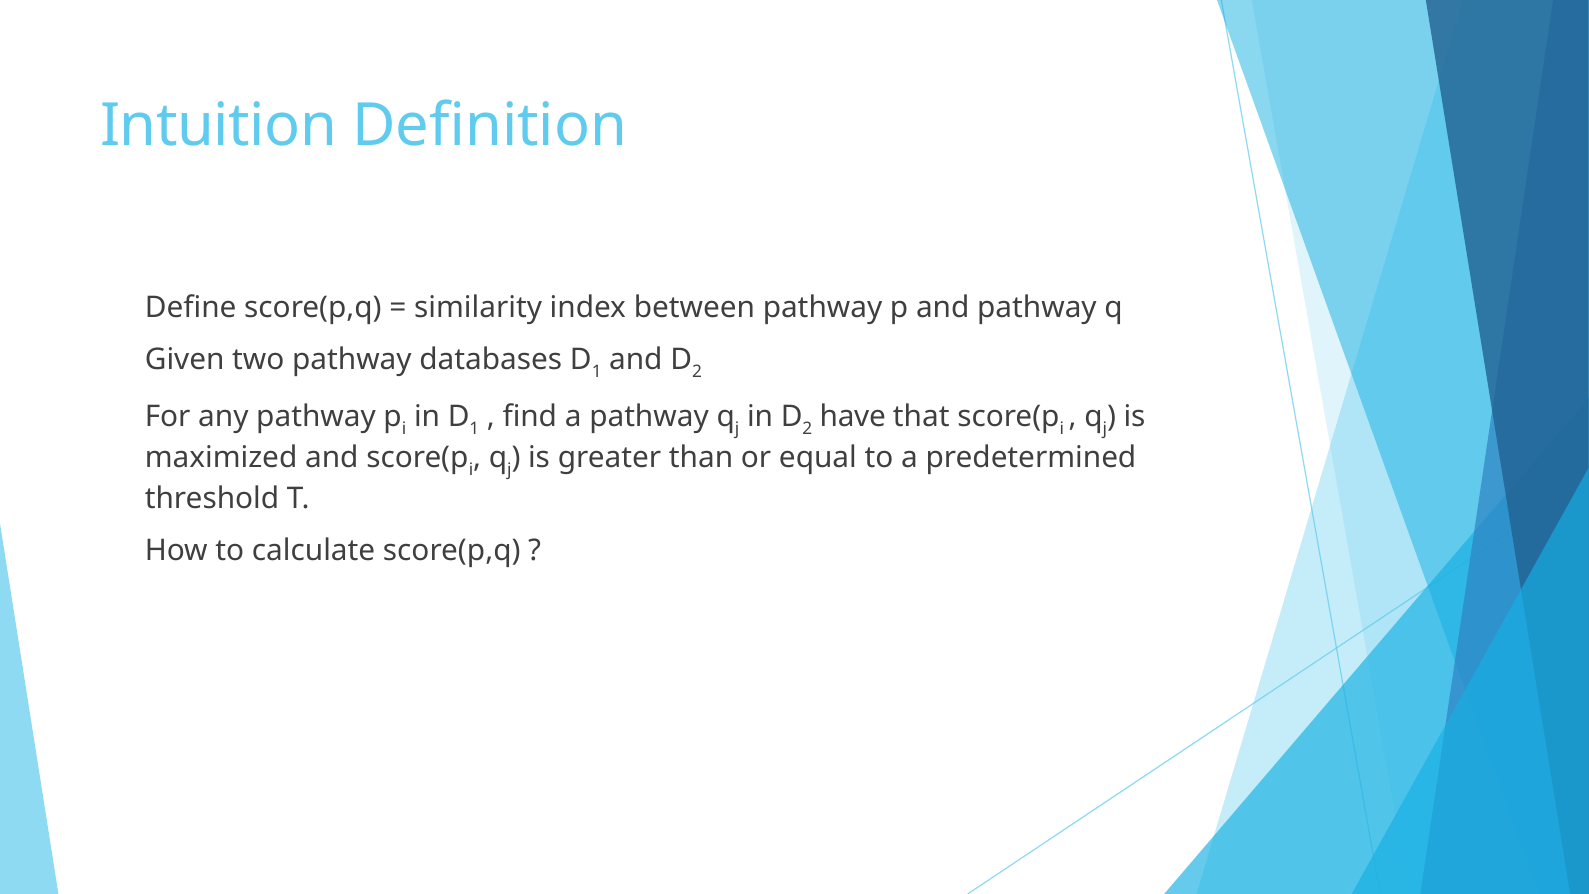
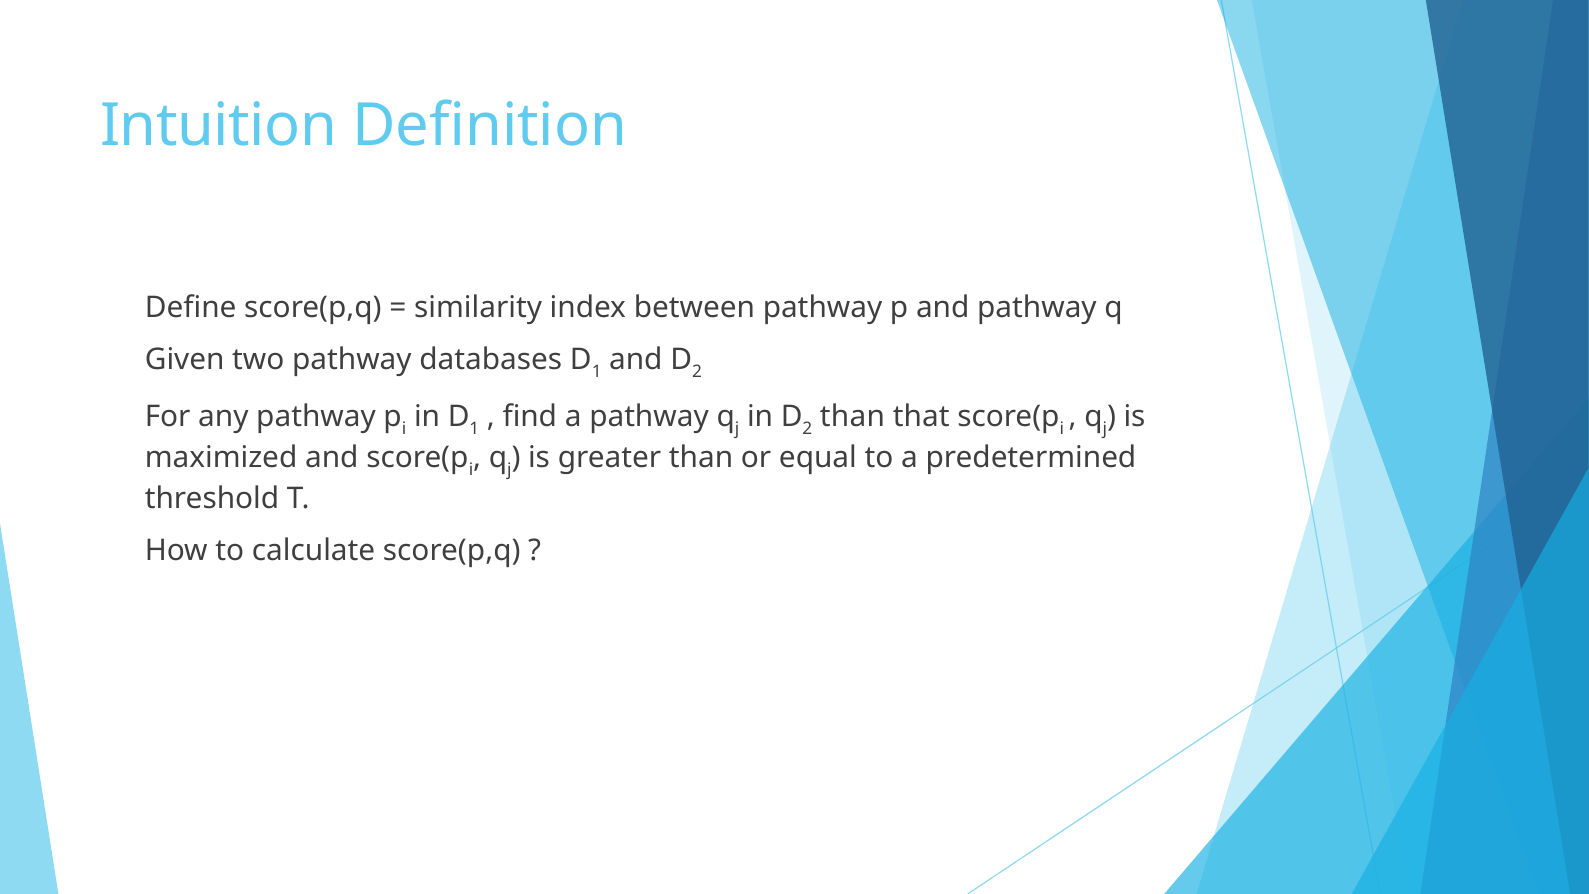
have at (853, 417): have -> than
